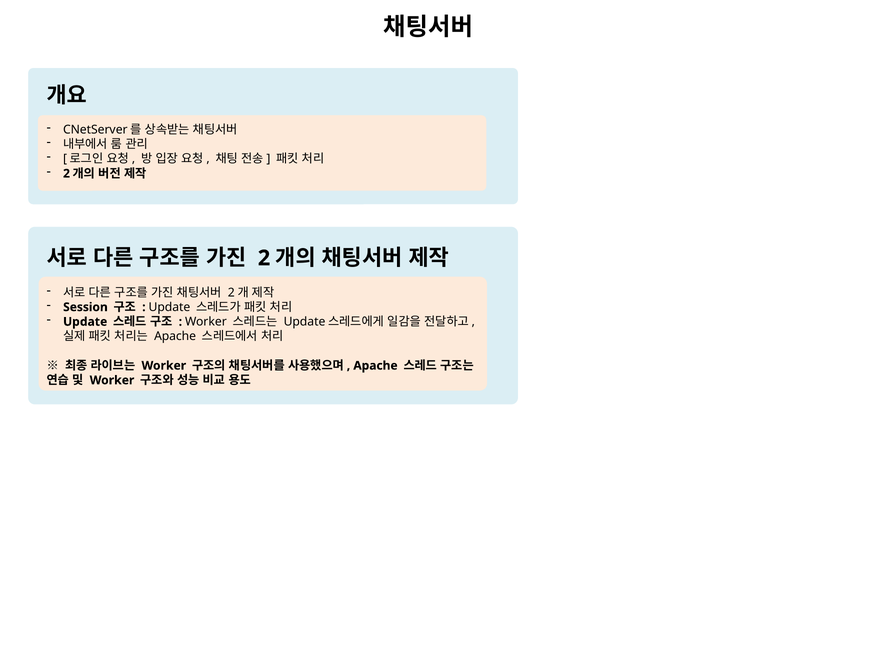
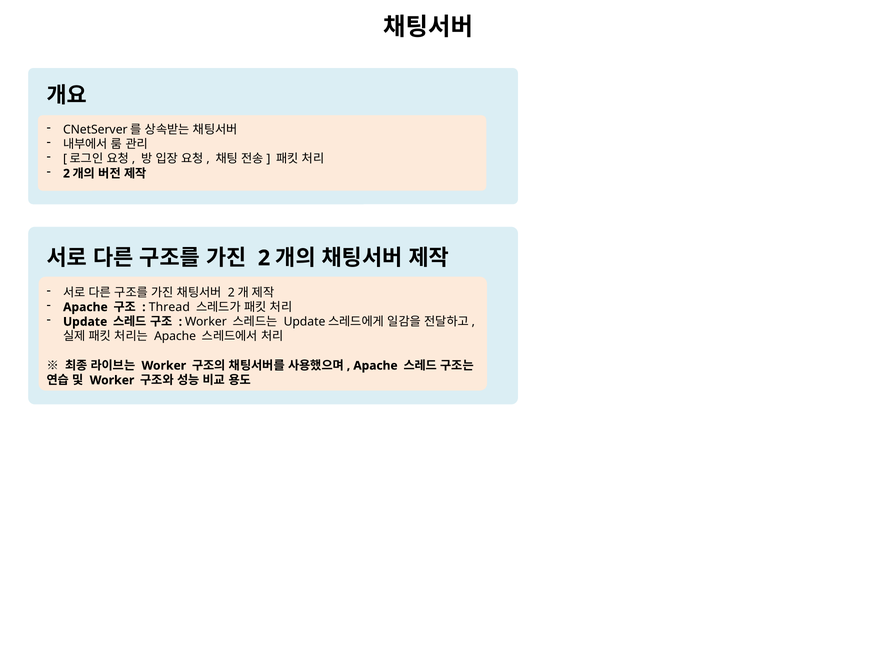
Session at (85, 307): Session -> Apache
Update at (169, 307): Update -> Thread
